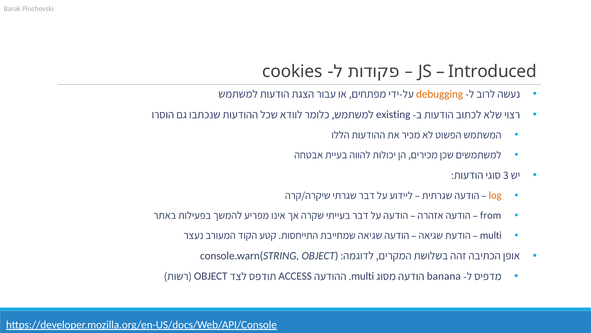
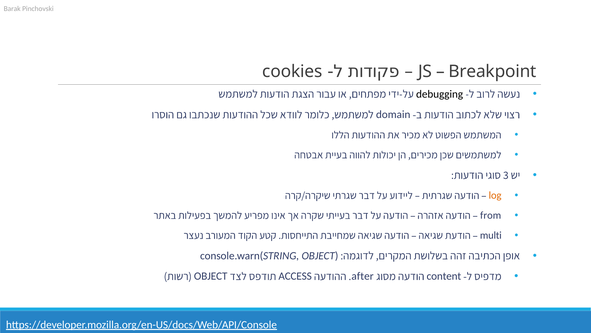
Introduced: Introduced -> Breakpoint
debugging colour: orange -> black
existing: existing -> domain
multi at (363, 276): multi -> after
banana: banana -> content
